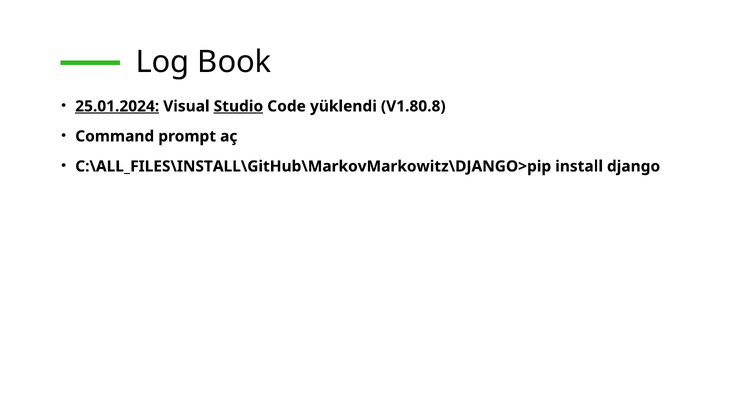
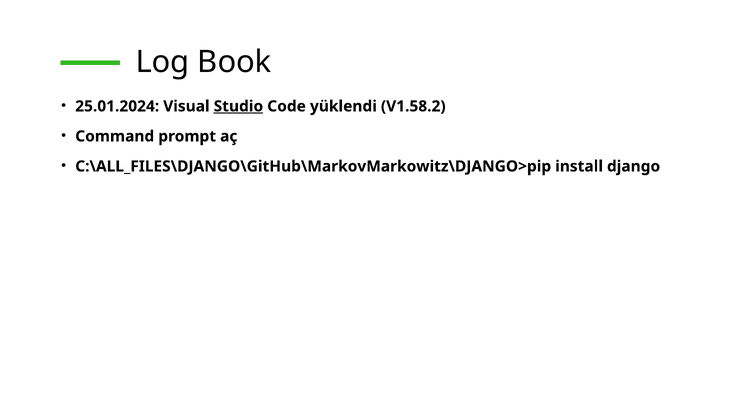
25.01.2024 underline: present -> none
V1.80.8: V1.80.8 -> V1.58.2
C:\ALL_FILES\INSTALL\GitHub\MarkovMarkowitz\DJANGO>pip: C:\ALL_FILES\INSTALL\GitHub\MarkovMarkowitz\DJANGO>pip -> C:\ALL_FILES\DJANGO\GitHub\MarkovMarkowitz\DJANGO>pip
